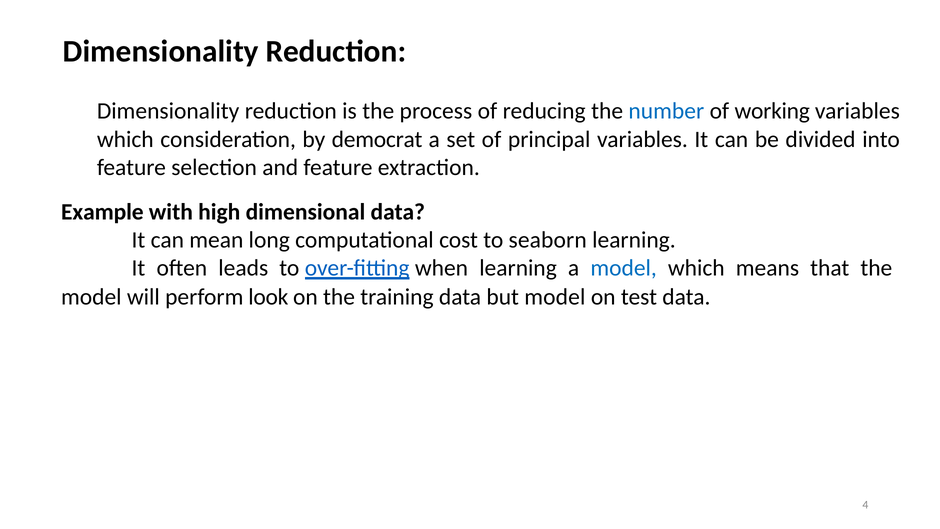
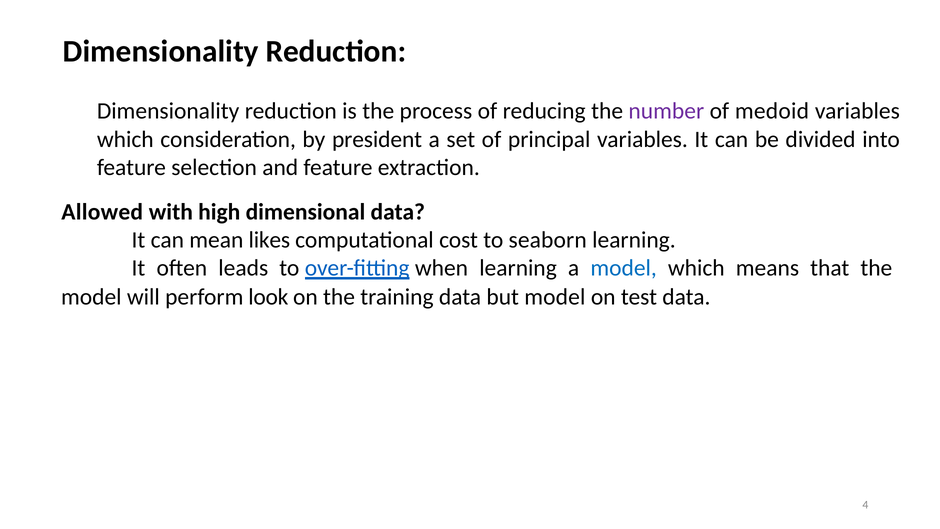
number colour: blue -> purple
working: working -> medoid
democrat: democrat -> president
Example: Example -> Allowed
long: long -> likes
